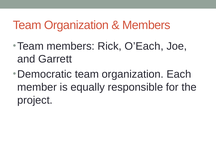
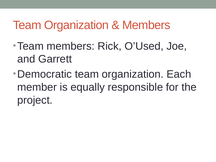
O’Each: O’Each -> O’Used
